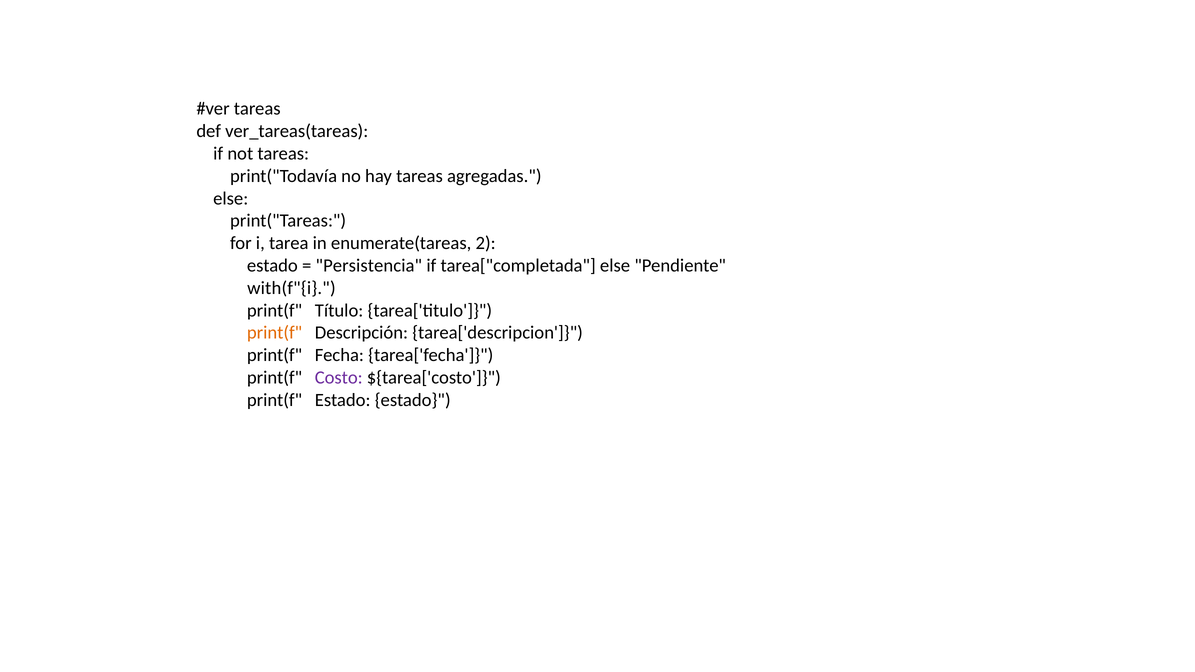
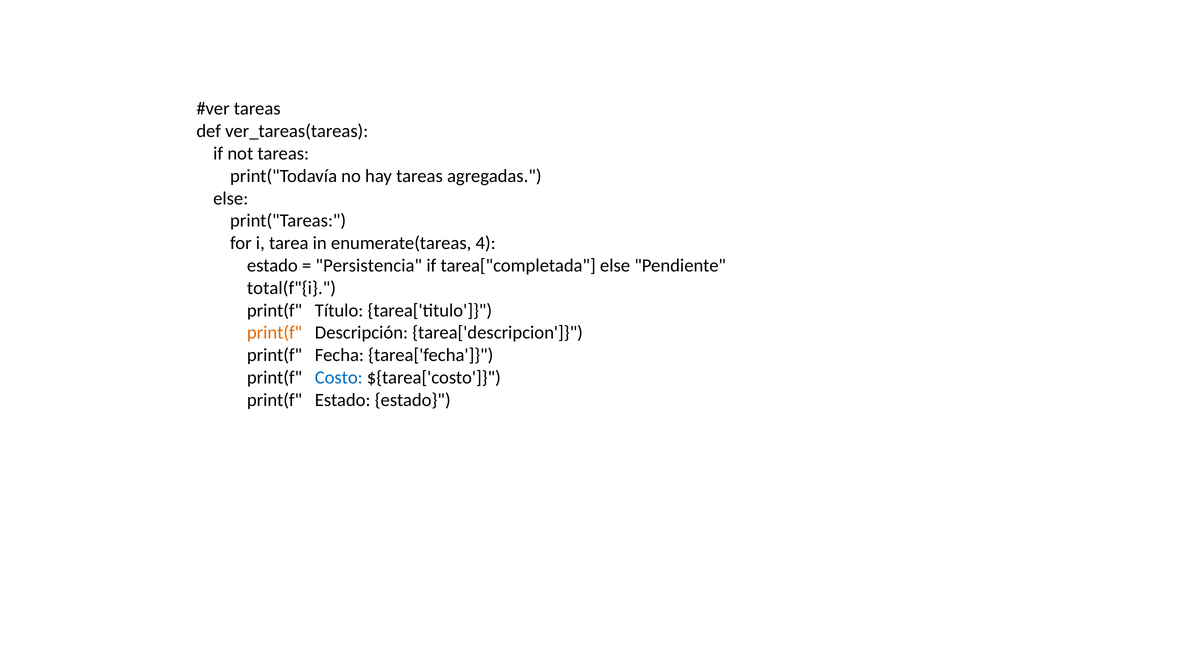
2: 2 -> 4
with(f"{i: with(f"{i -> total(f"{i
Costo colour: purple -> blue
